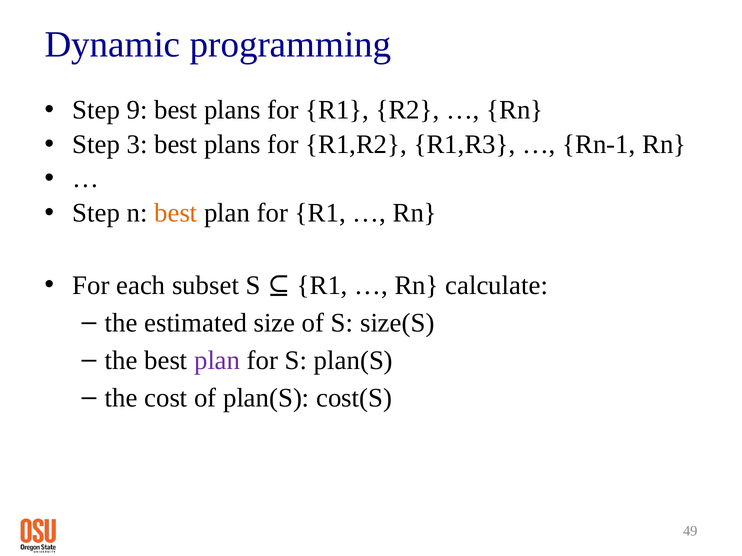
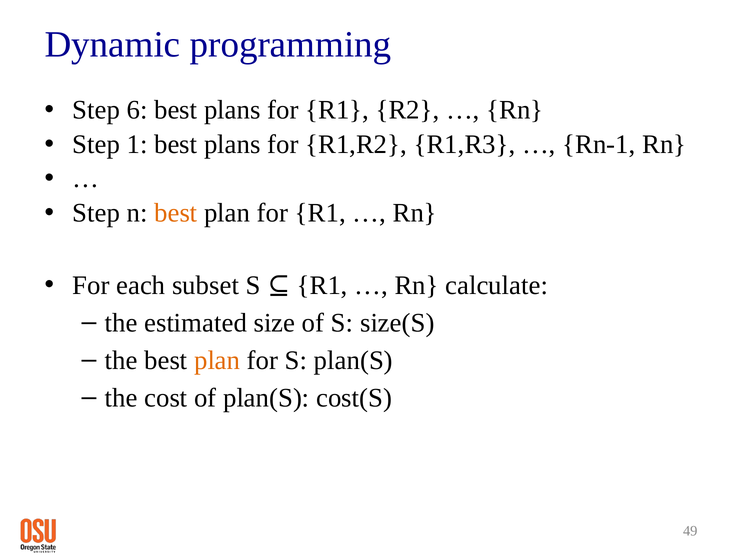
9: 9 -> 6
3: 3 -> 1
plan at (217, 361) colour: purple -> orange
